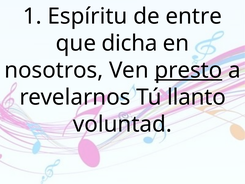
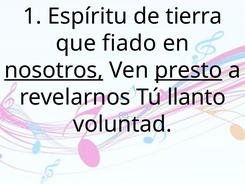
entre: entre -> tierra
dicha: dicha -> fiado
nosotros underline: none -> present
